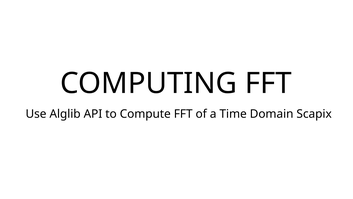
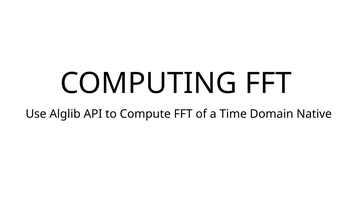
Scapix: Scapix -> Native
